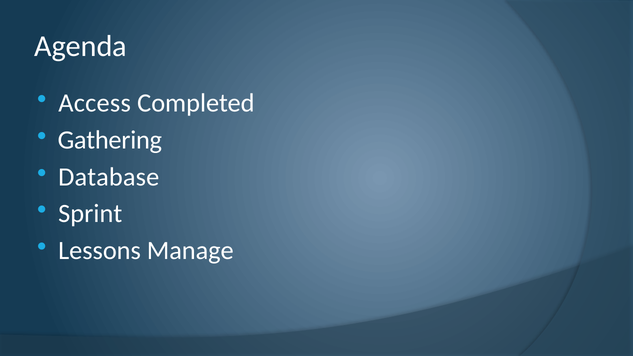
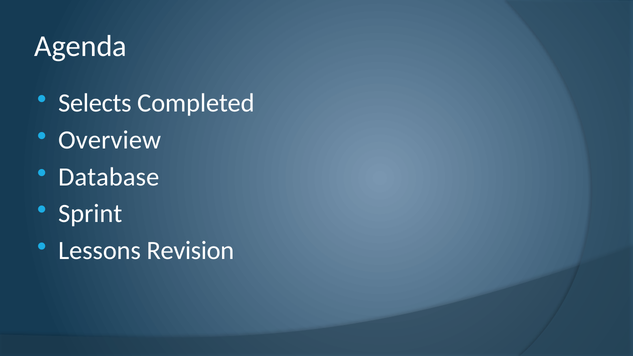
Access: Access -> Selects
Gathering: Gathering -> Overview
Manage: Manage -> Revision
